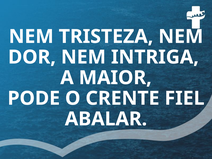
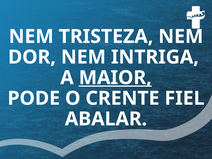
MAIOR underline: none -> present
